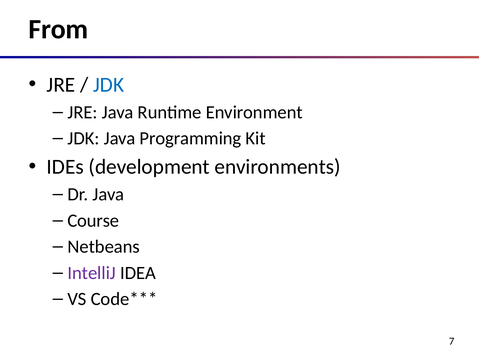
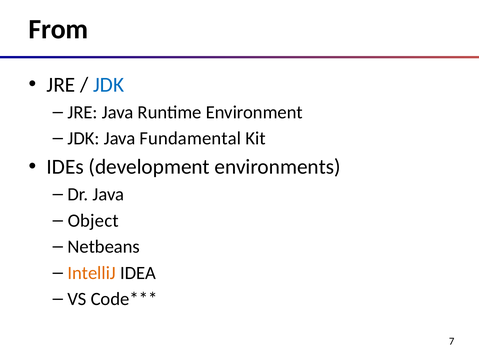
Programming: Programming -> Fundamental
Course: Course -> Object
IntelliJ colour: purple -> orange
